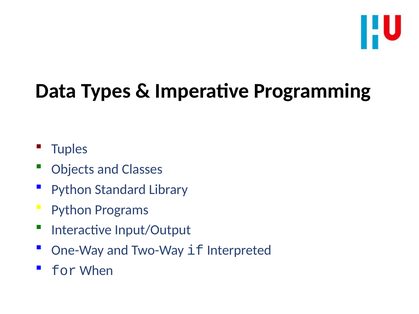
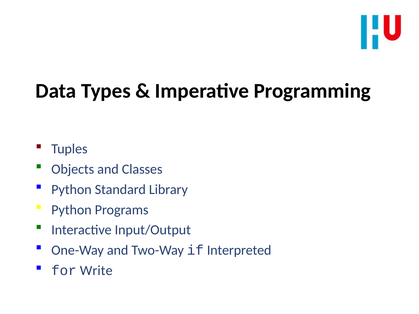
When: When -> Write
